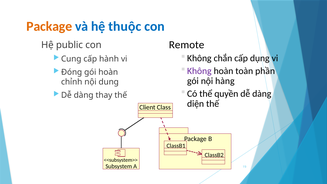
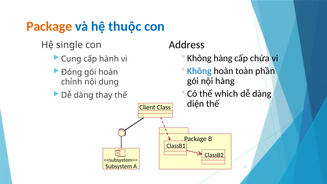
Remote: Remote -> Address
public: public -> single
Không chắn: chắn -> hàng
dụng: dụng -> chứa
Không at (199, 71) colour: purple -> blue
quyền: quyền -> which
